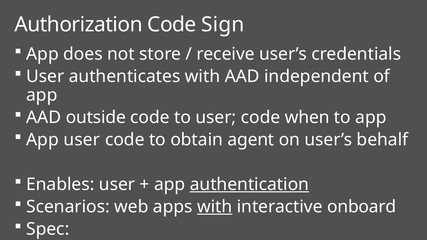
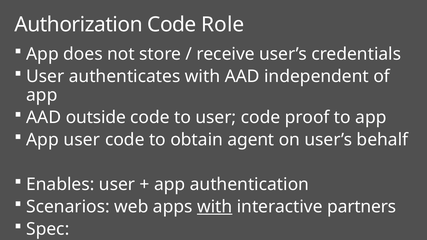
Sign: Sign -> Role
when: when -> proof
authentication underline: present -> none
onboard: onboard -> partners
